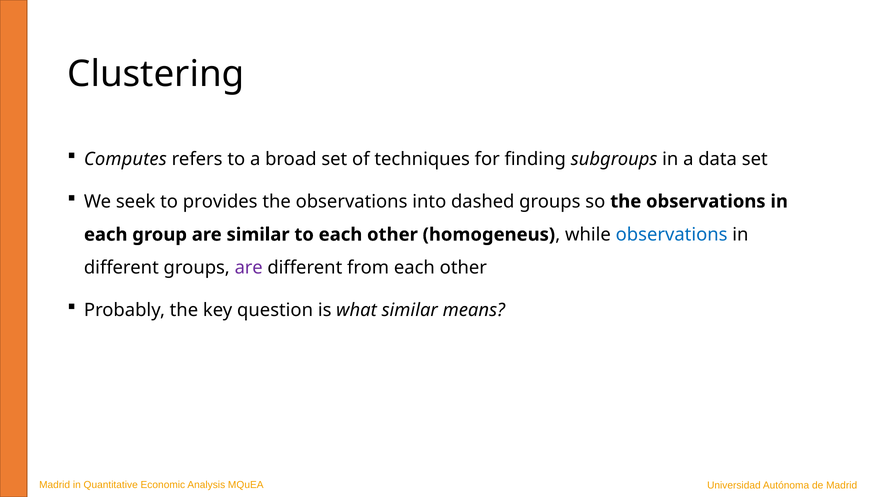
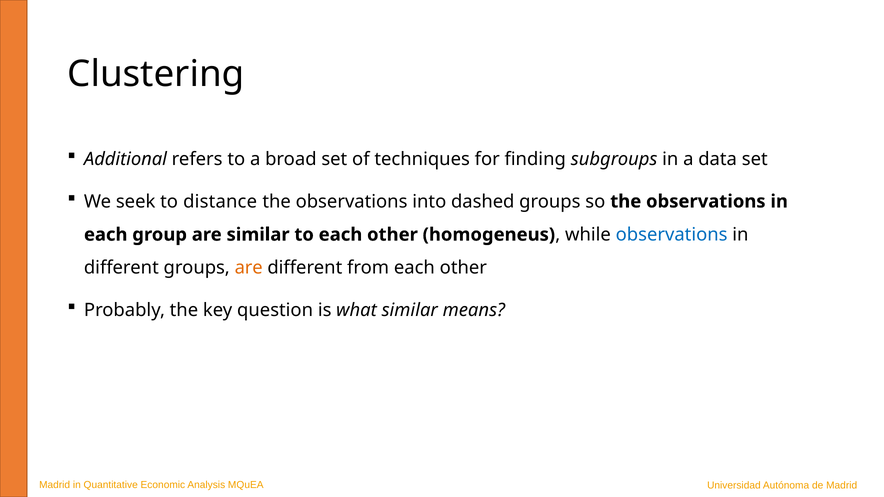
Computes: Computes -> Additional
provides: provides -> distance
are at (249, 268) colour: purple -> orange
